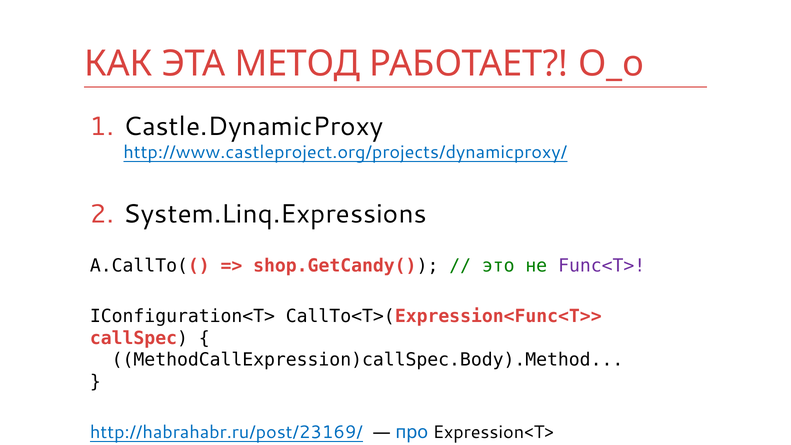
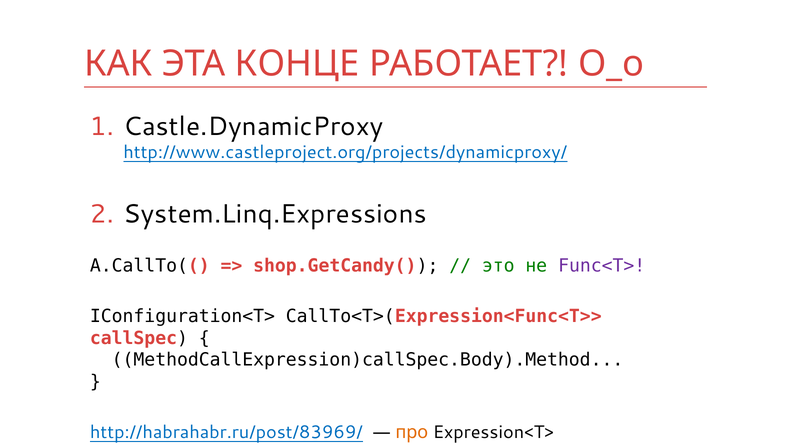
МЕТОД: МЕТОД -> КОНЦЕ
http://habrahabr.ru/post/23169/: http://habrahabr.ru/post/23169/ -> http://habrahabr.ru/post/83969/
про colour: blue -> orange
